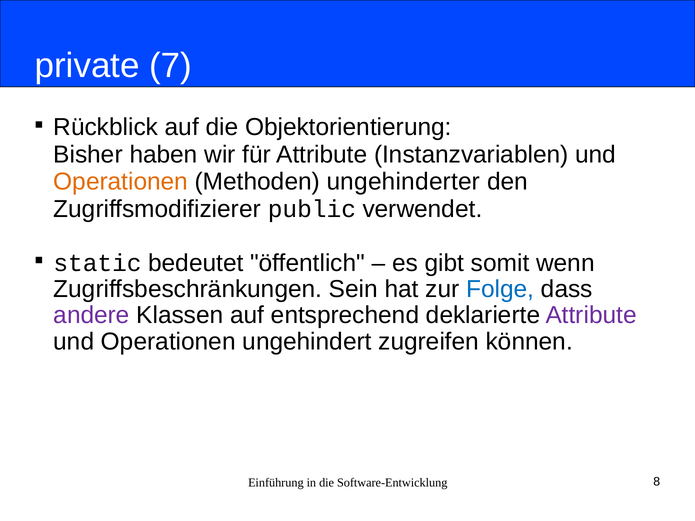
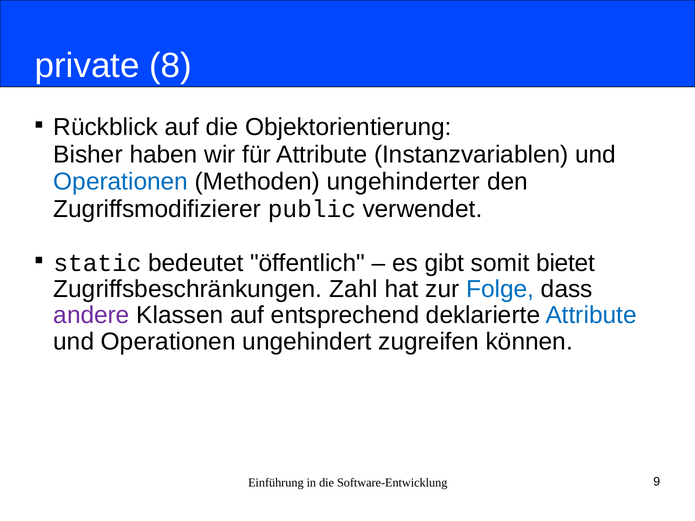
7: 7 -> 8
Operationen at (121, 182) colour: orange -> blue
wenn: wenn -> bietet
Sein: Sein -> Zahl
Attribute at (591, 316) colour: purple -> blue
8: 8 -> 9
